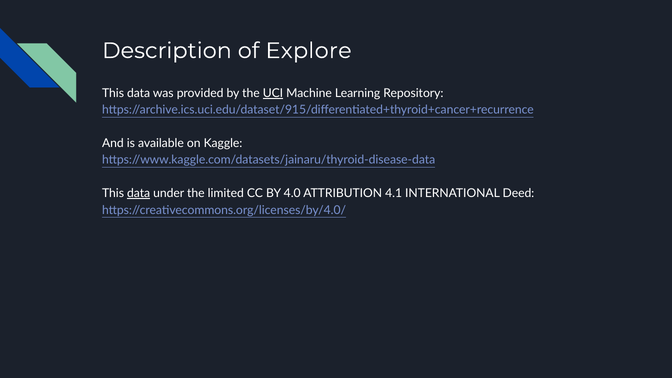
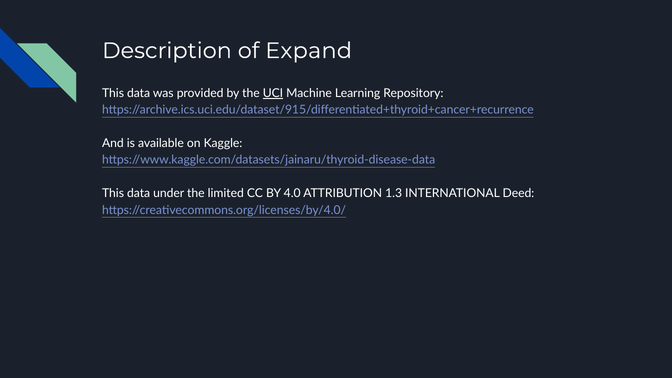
Explore: Explore -> Expand
data at (139, 193) underline: present -> none
4.1: 4.1 -> 1.3
